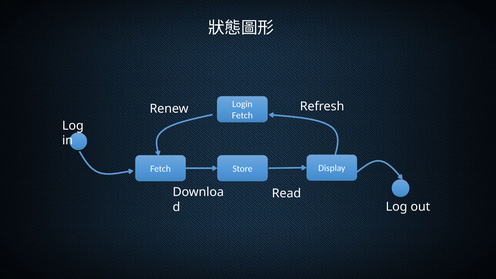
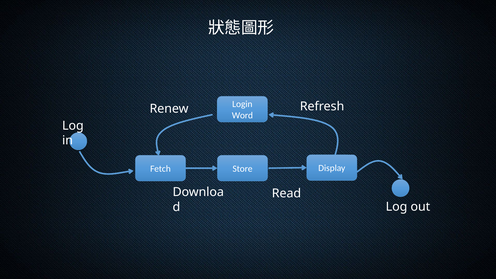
Fetch at (242, 115): Fetch -> Word
